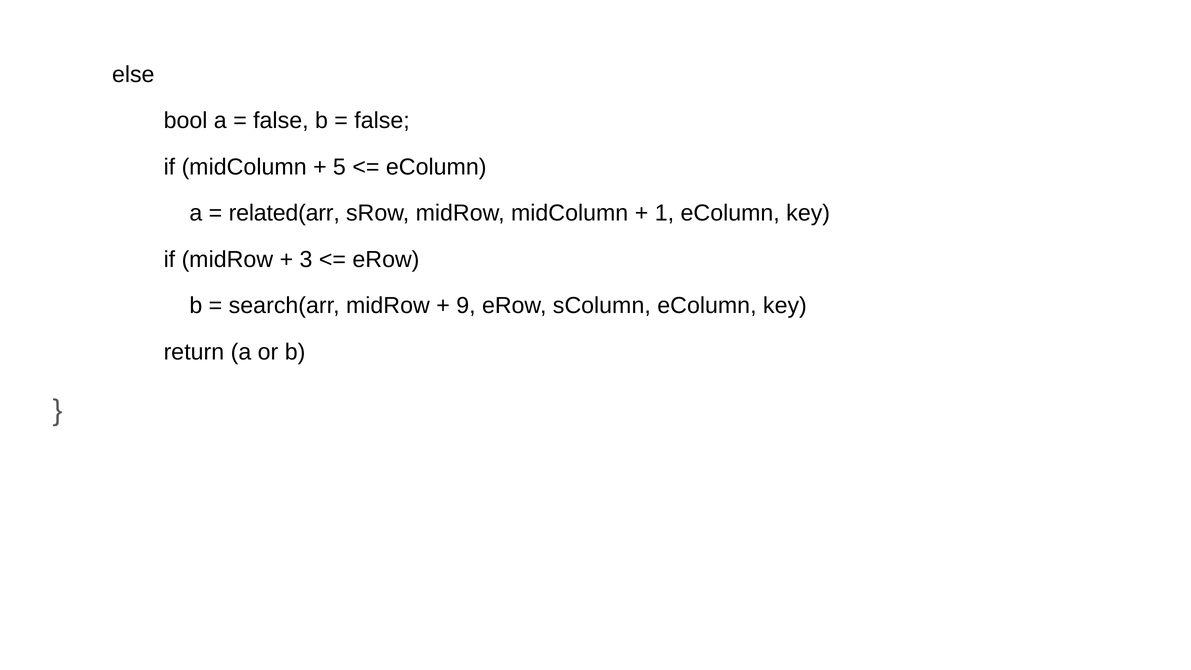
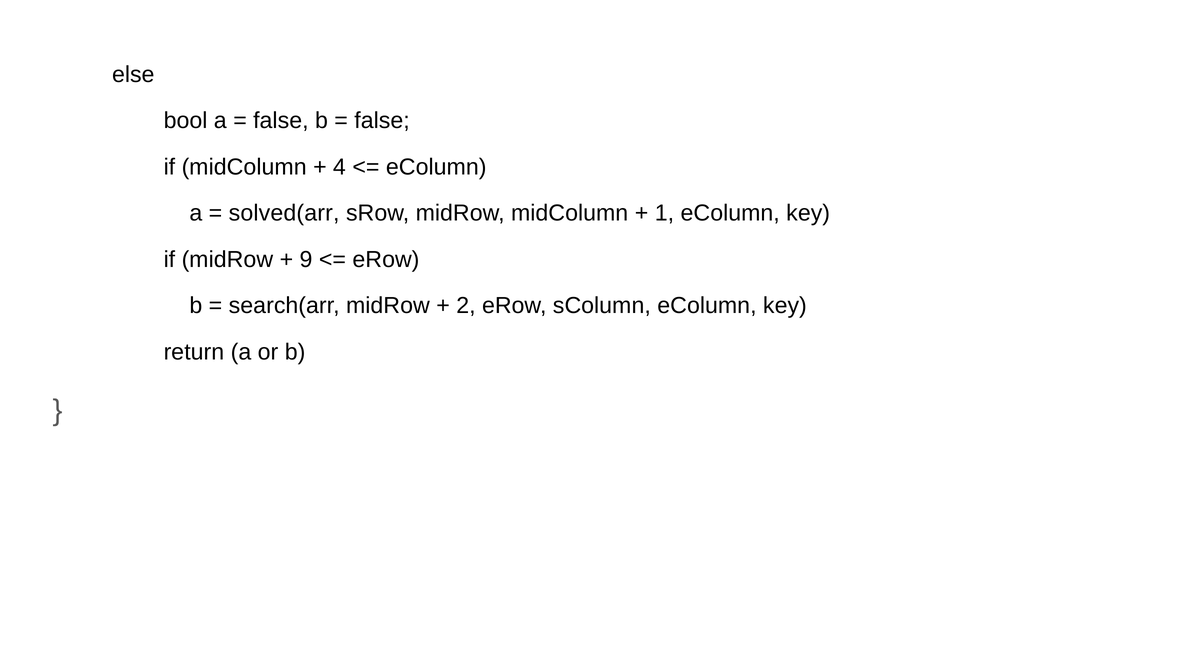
5: 5 -> 4
related(arr: related(arr -> solved(arr
3: 3 -> 9
9: 9 -> 2
